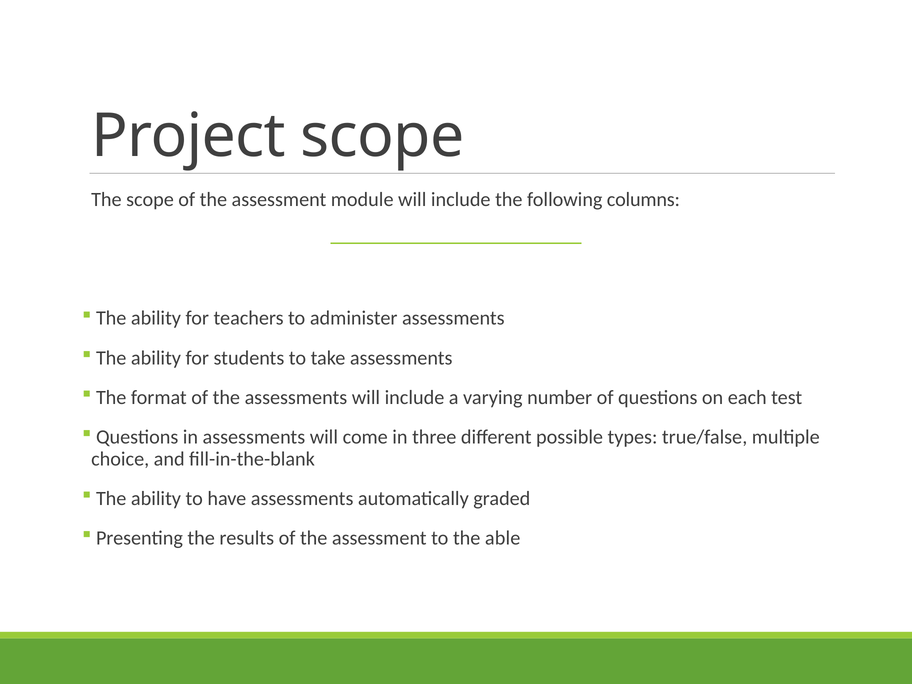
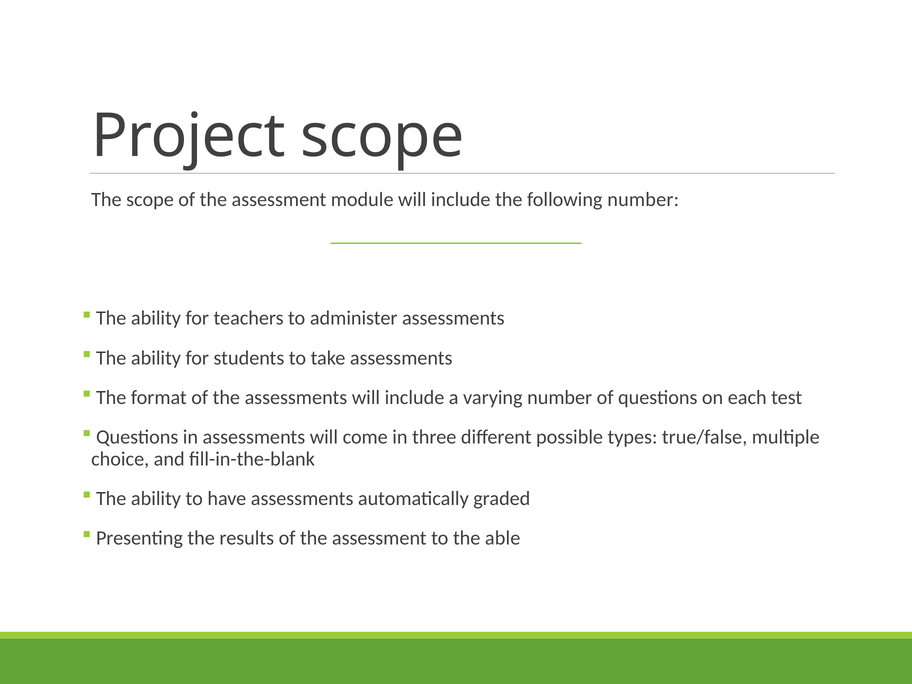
following columns: columns -> number
